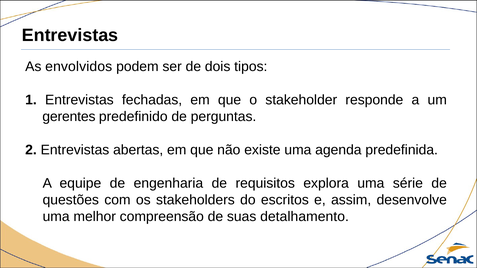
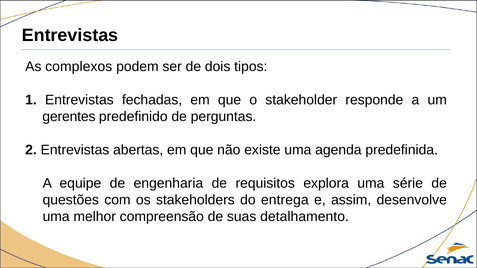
envolvidos: envolvidos -> complexos
escritos: escritos -> entrega
